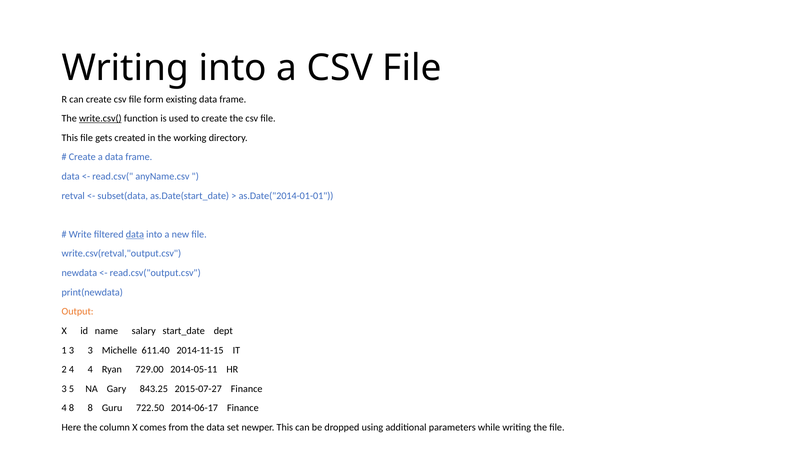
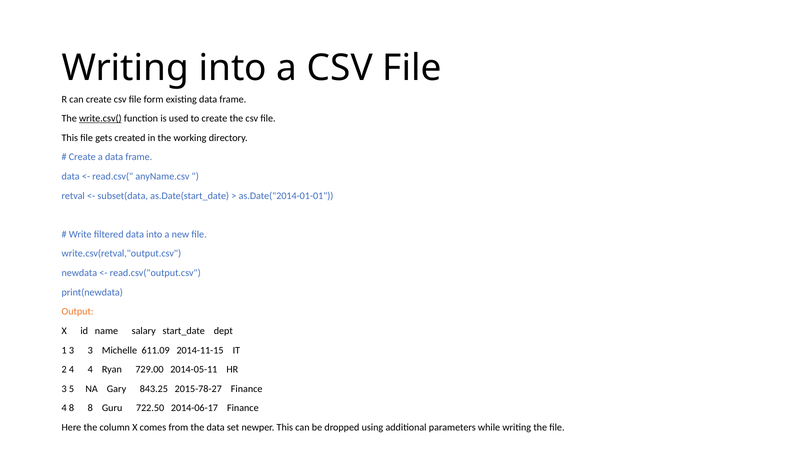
data at (135, 235) underline: present -> none
611.40: 611.40 -> 611.09
2015-07-27: 2015-07-27 -> 2015-78-27
